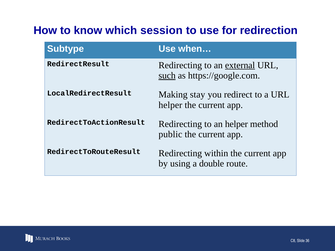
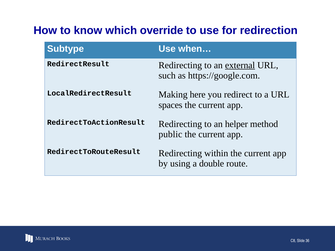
session: session -> override
such underline: present -> none
stay: stay -> here
helper at (170, 105): helper -> spaces
